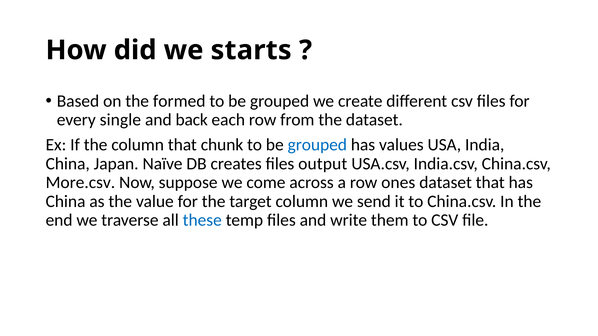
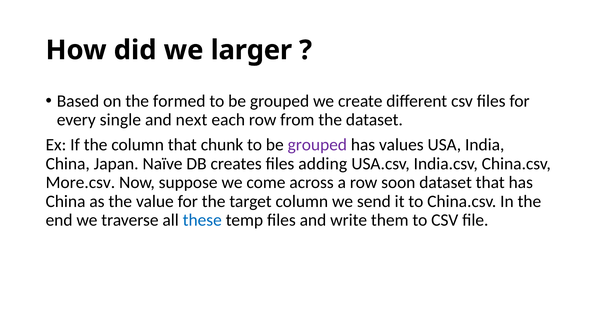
starts: starts -> larger
back: back -> next
grouped at (317, 145) colour: blue -> purple
output: output -> adding
ones: ones -> soon
